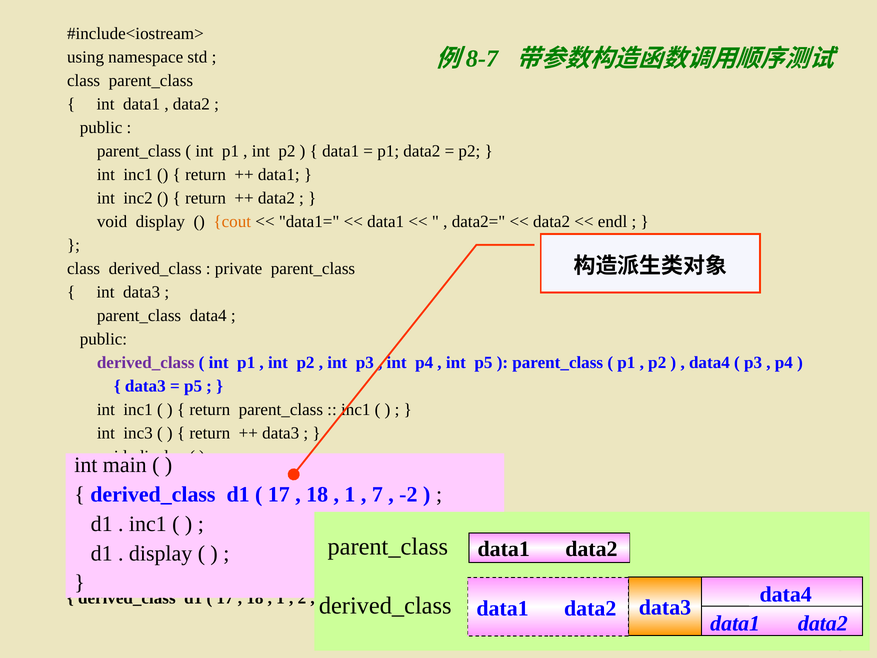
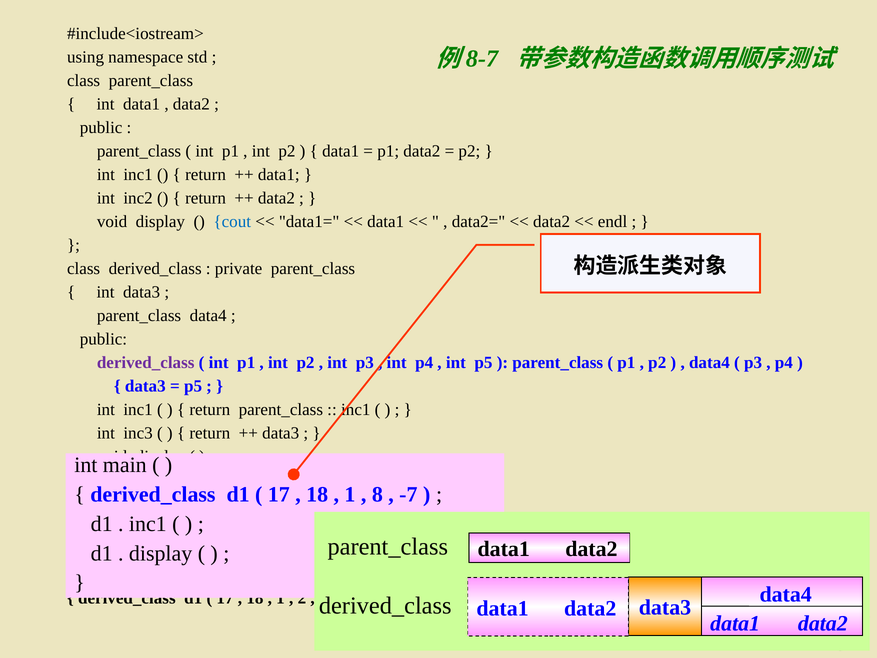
cout at (232, 221) colour: orange -> blue
7: 7 -> 8
-2: -2 -> -7
